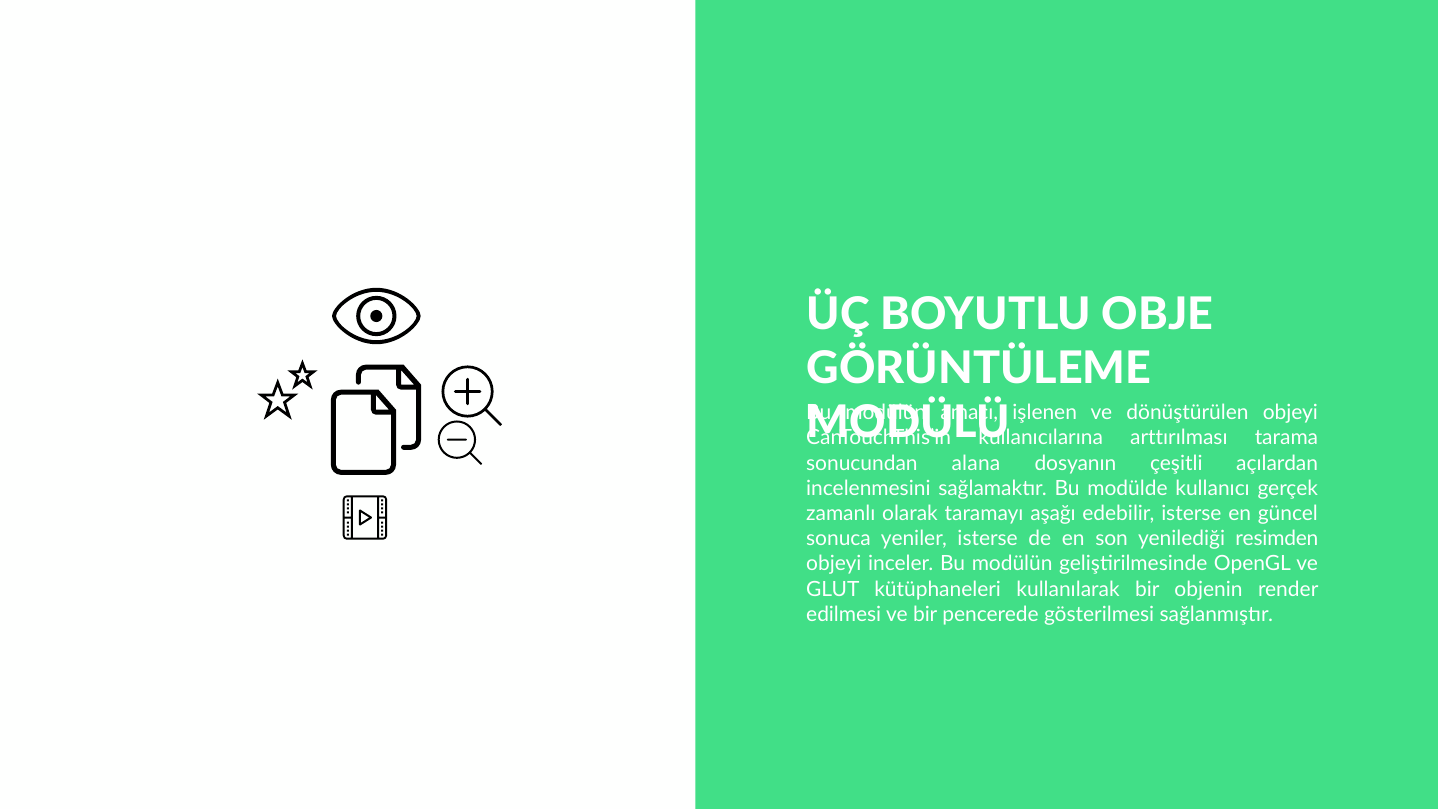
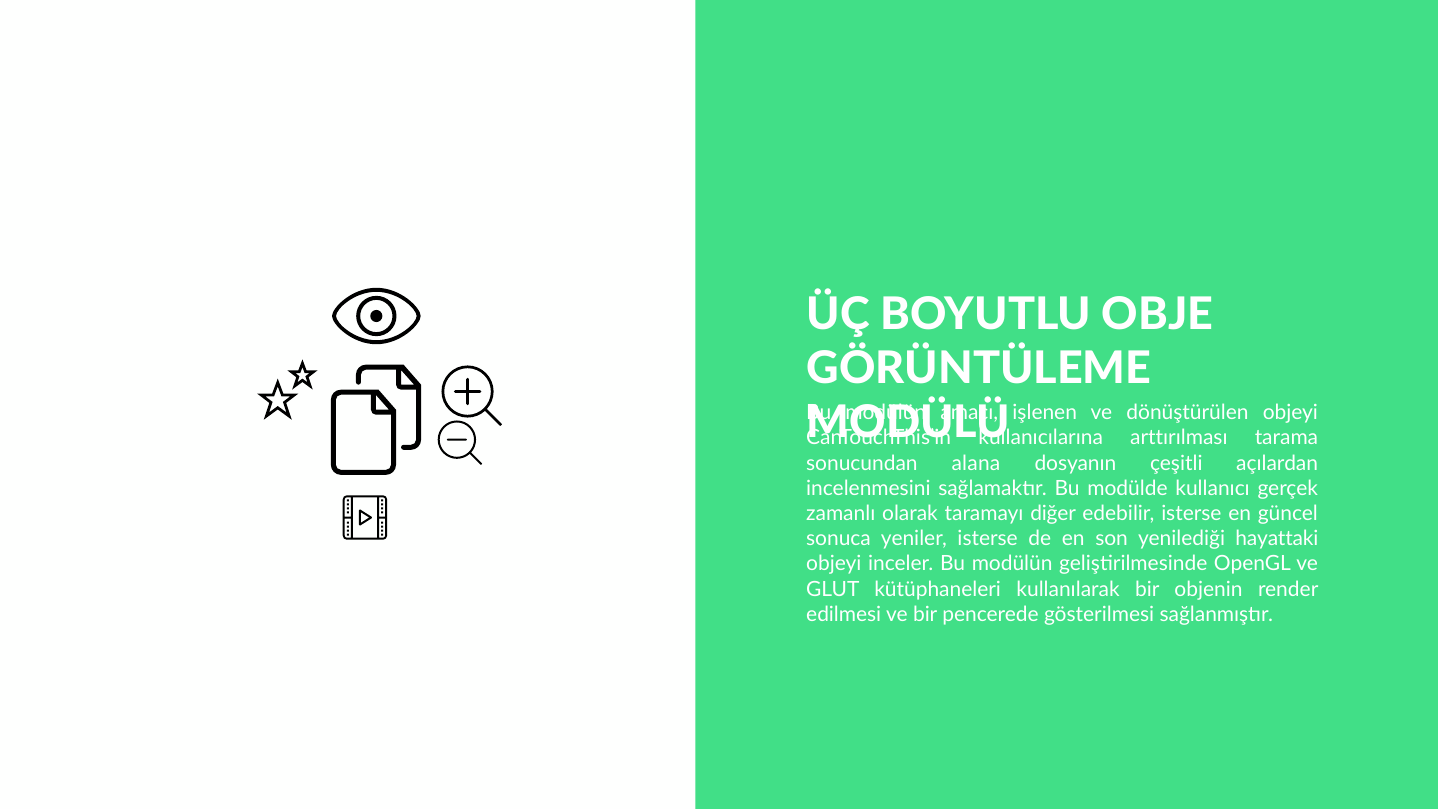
aşağı: aşağı -> diğer
resimden: resimden -> hayattaki
